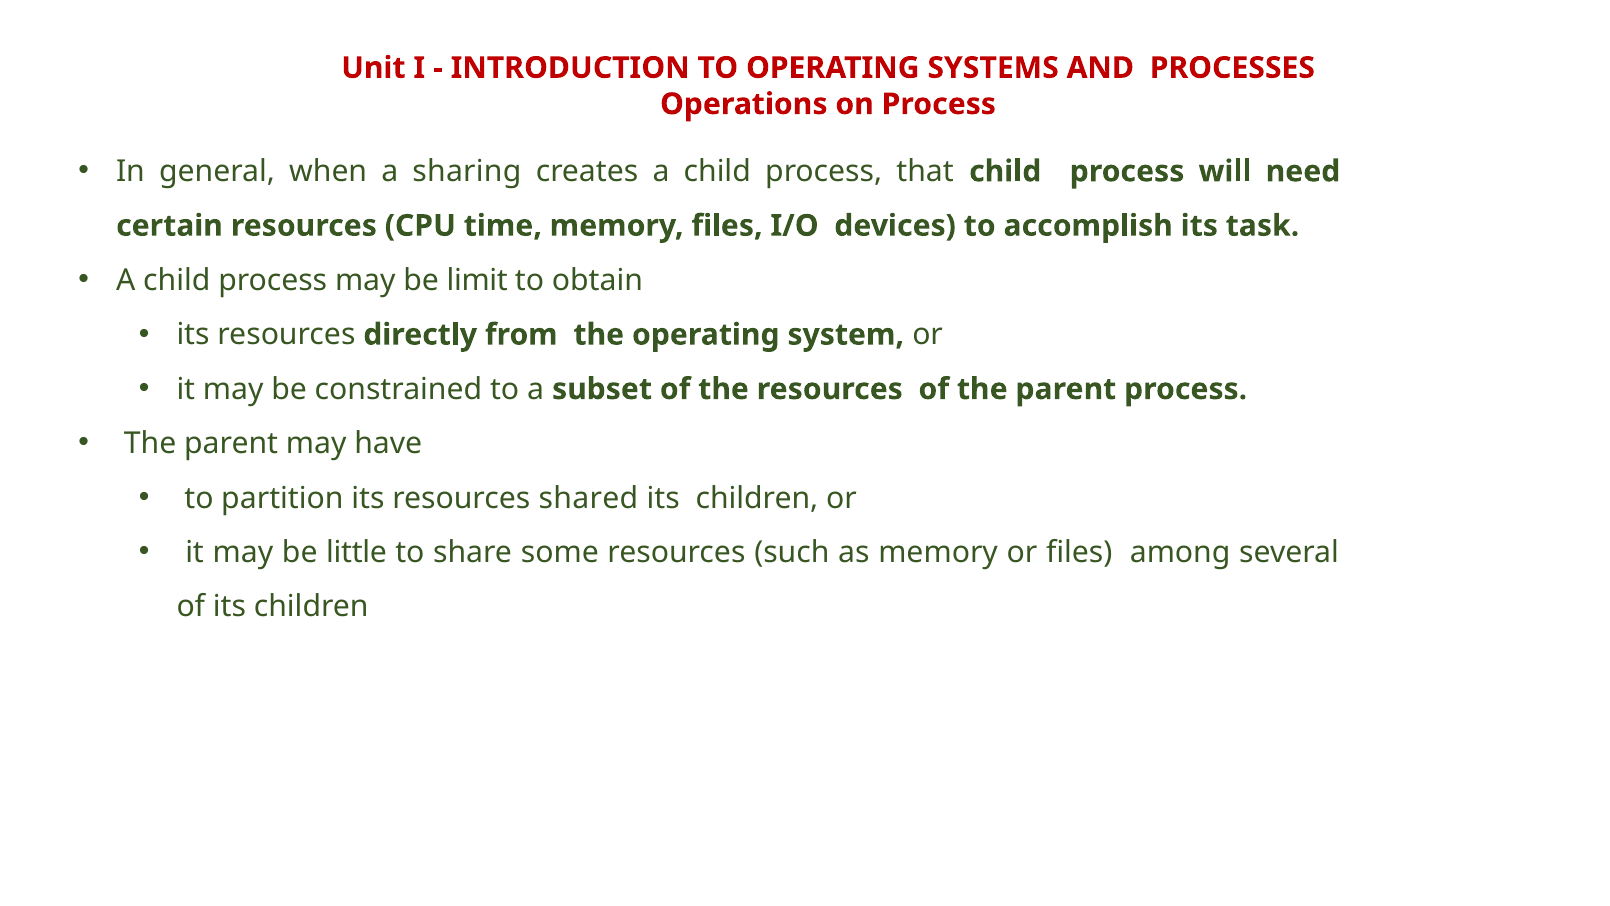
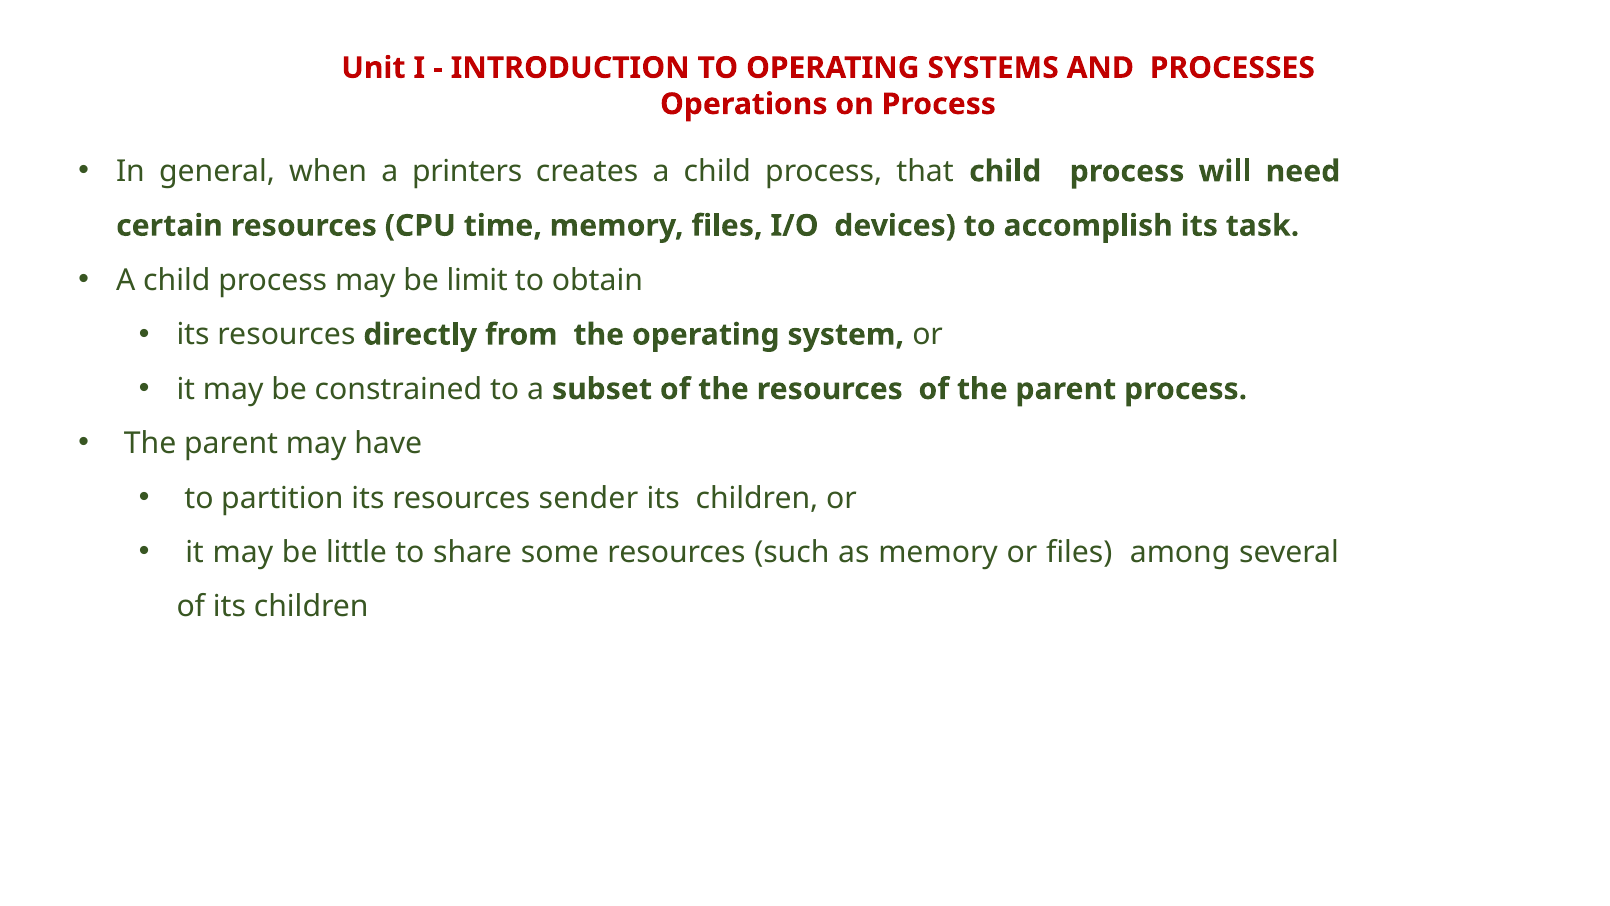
sharing: sharing -> printers
shared: shared -> sender
